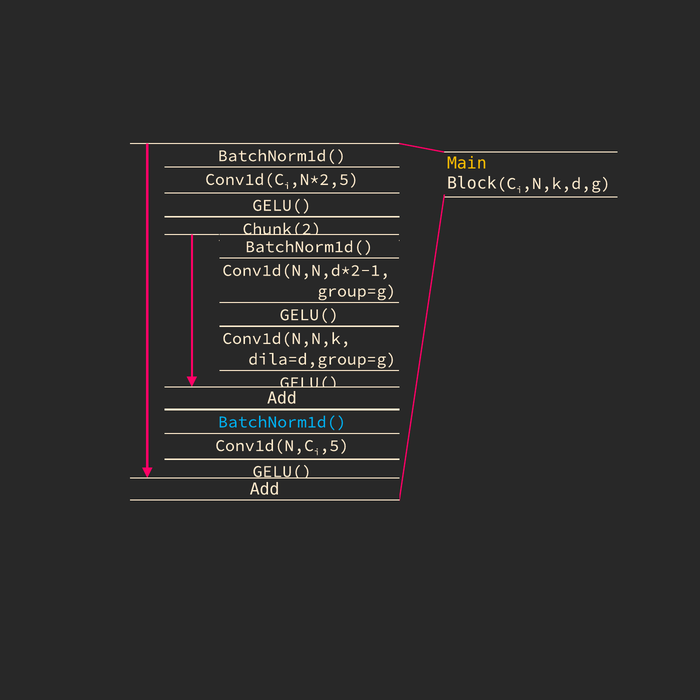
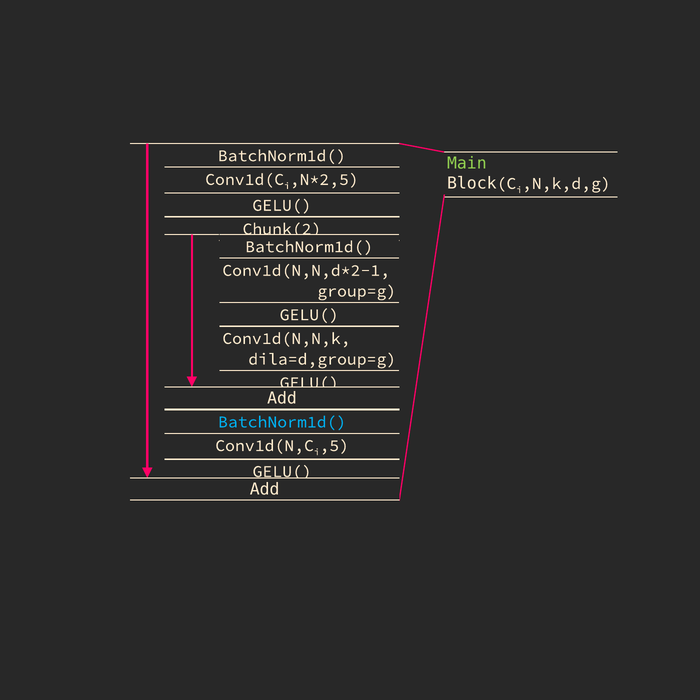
Main colour: yellow -> light green
